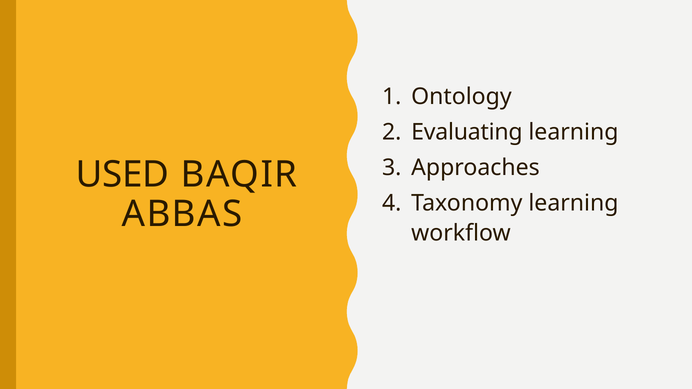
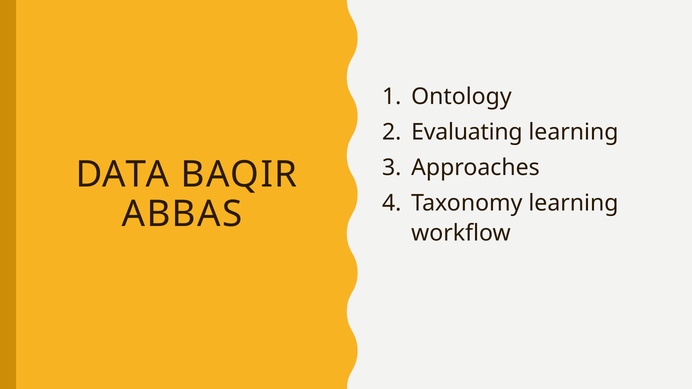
USED: USED -> DATA
